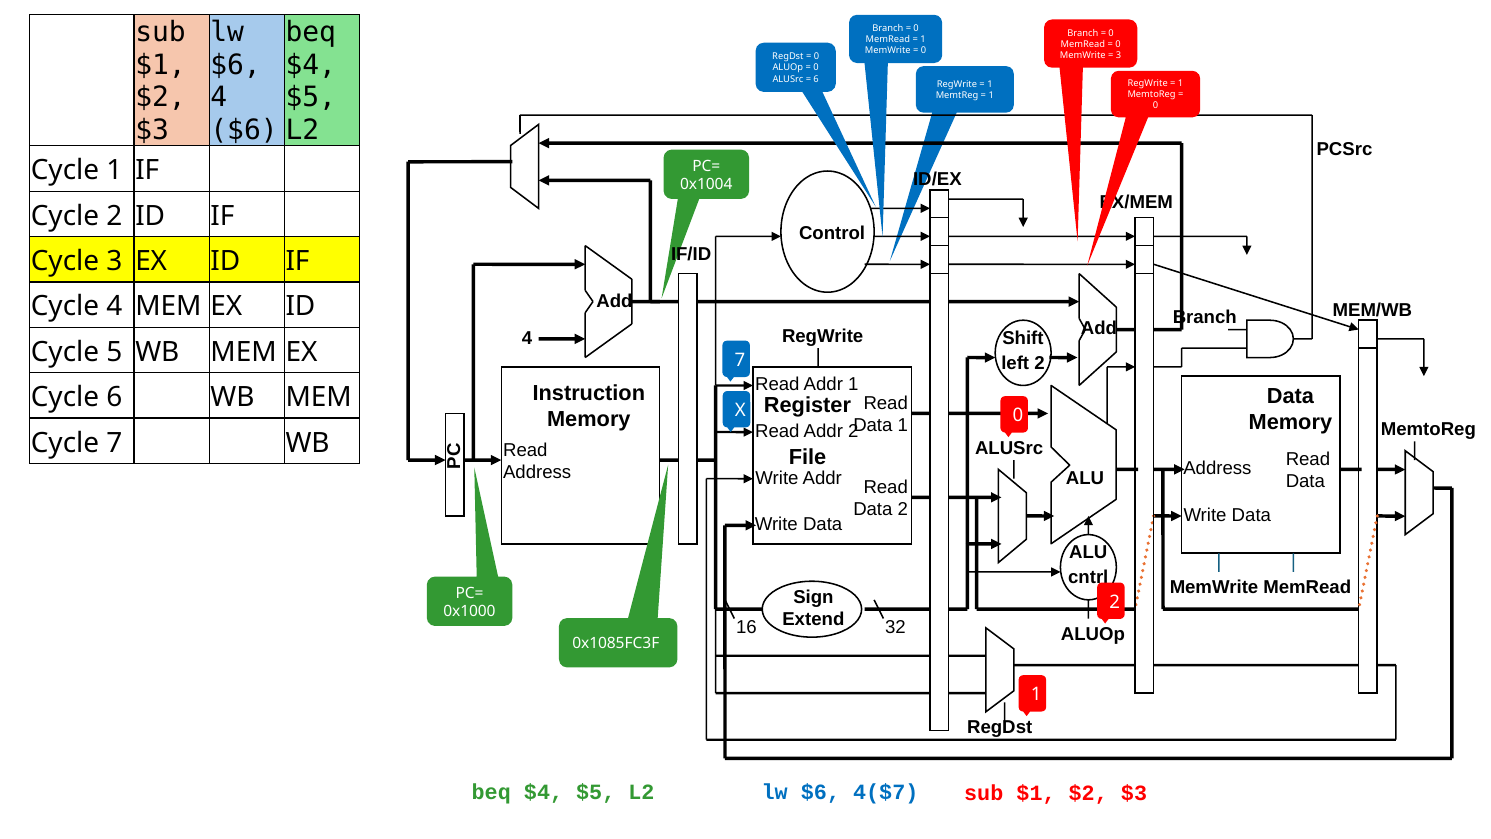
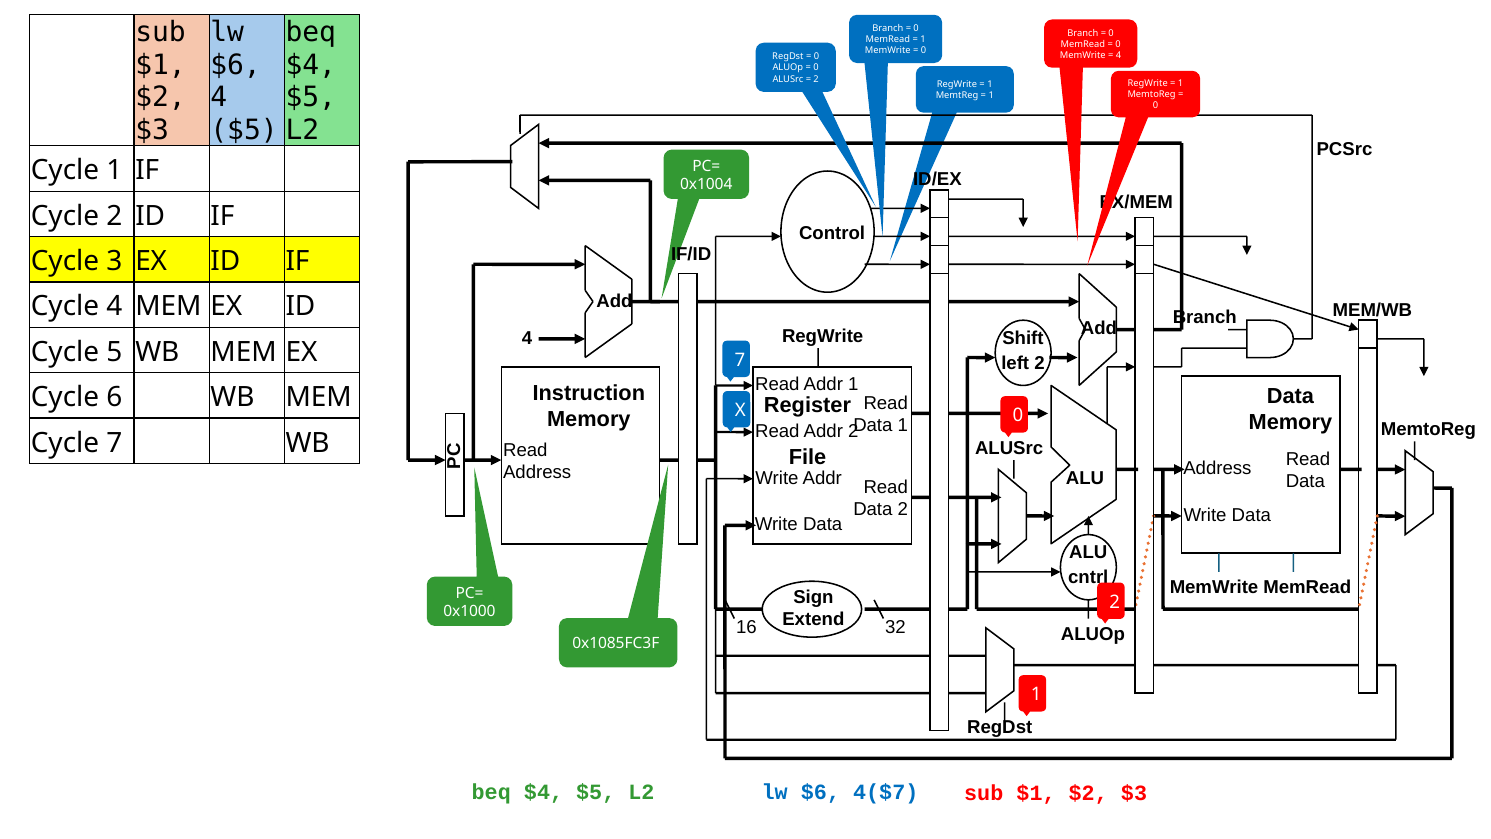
3 at (1119, 55): 3 -> 4
6 at (816, 79): 6 -> 2
$6 at (244, 130): $6 -> $5
